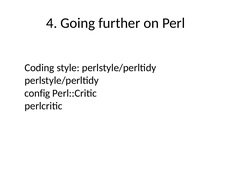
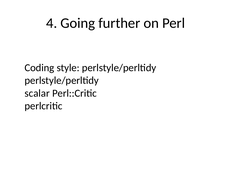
config: config -> scalar
